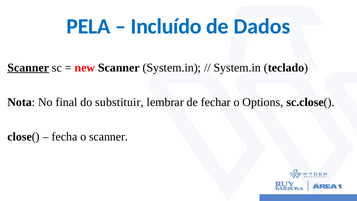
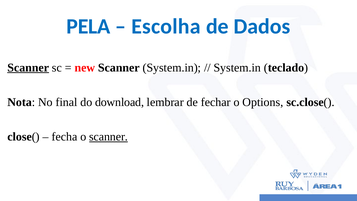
Incluído: Incluído -> Escolha
substituir: substituir -> download
scanner at (109, 137) underline: none -> present
